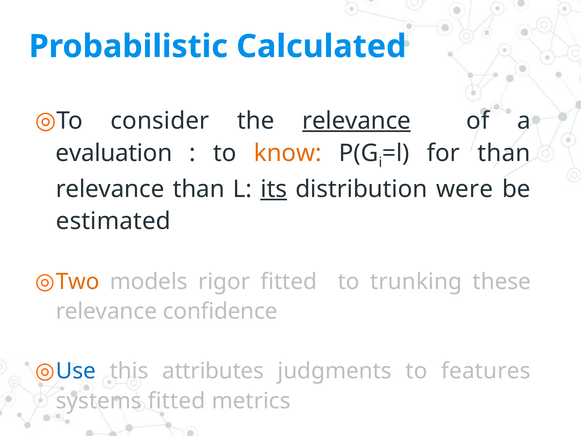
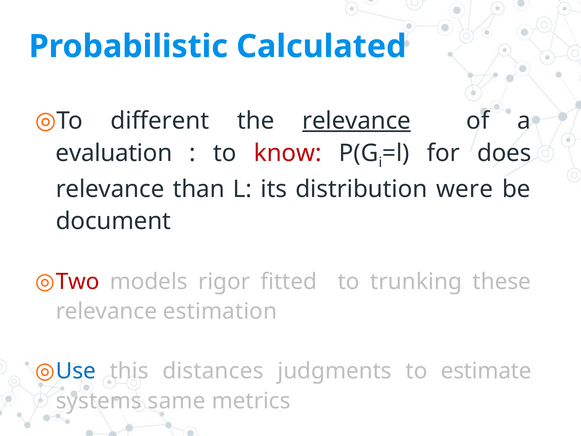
consider: consider -> different
know colour: orange -> red
for than: than -> does
its underline: present -> none
estimated: estimated -> document
Two colour: orange -> red
confidence: confidence -> estimation
attributes: attributes -> distances
features: features -> estimate
systems fitted: fitted -> same
